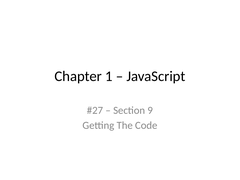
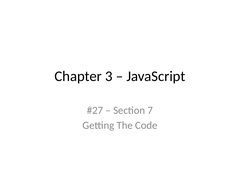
1: 1 -> 3
9: 9 -> 7
